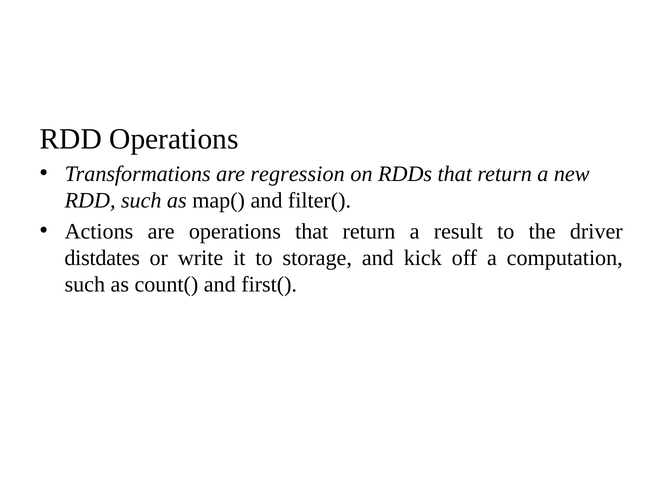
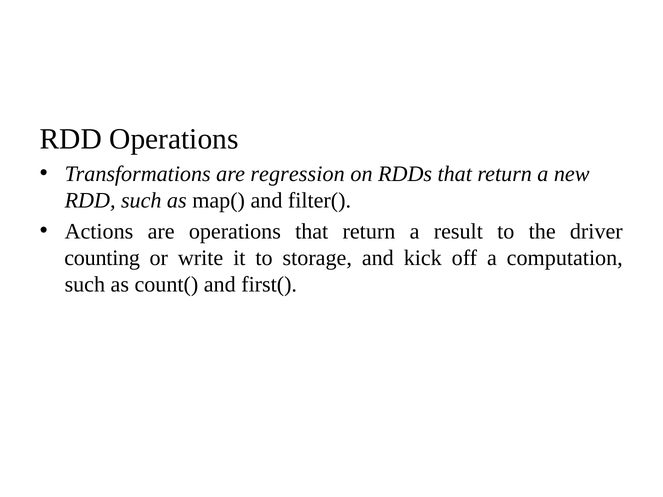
distdates: distdates -> counting
